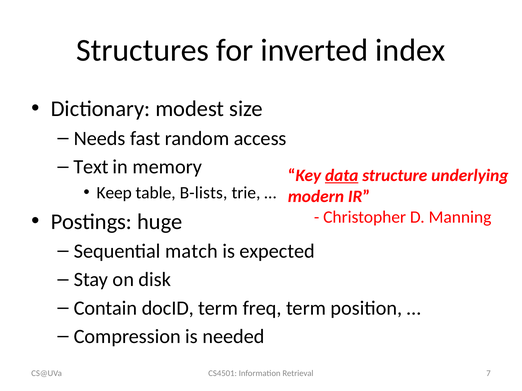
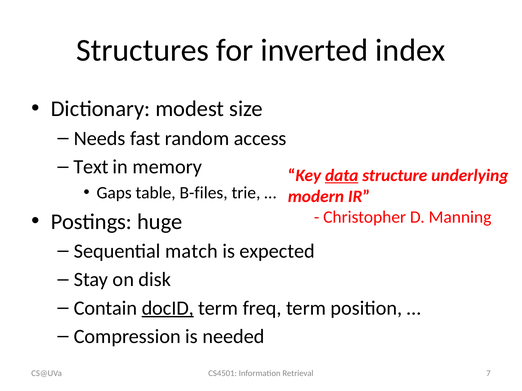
Keep: Keep -> Gaps
B-lists: B-lists -> B-files
docID underline: none -> present
